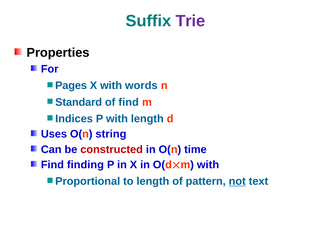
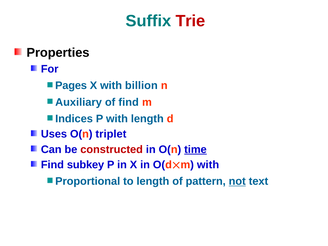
Trie colour: purple -> red
words: words -> billion
Standard: Standard -> Auxiliary
string: string -> triplet
time underline: none -> present
finding: finding -> subkey
